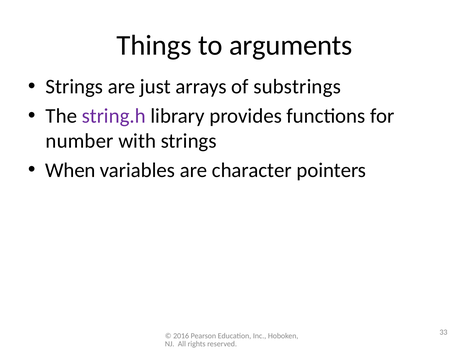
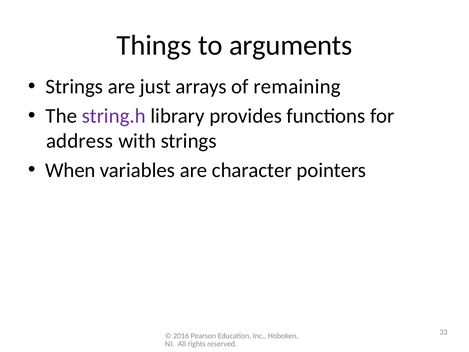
substrings: substrings -> remaining
number: number -> address
